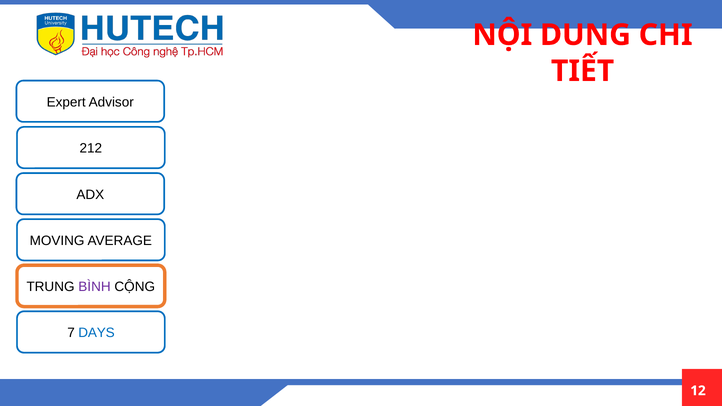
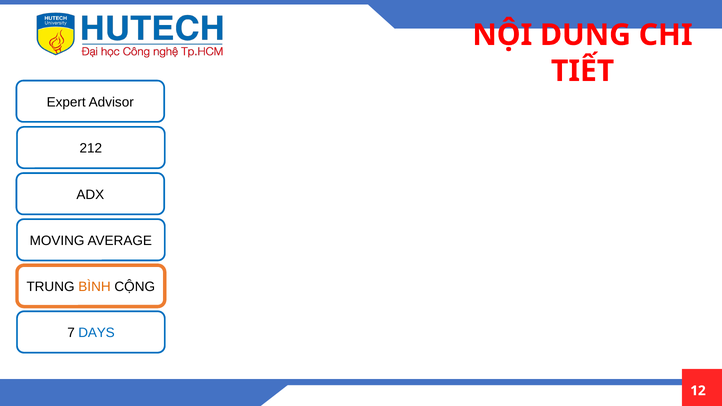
BÌNH colour: purple -> orange
